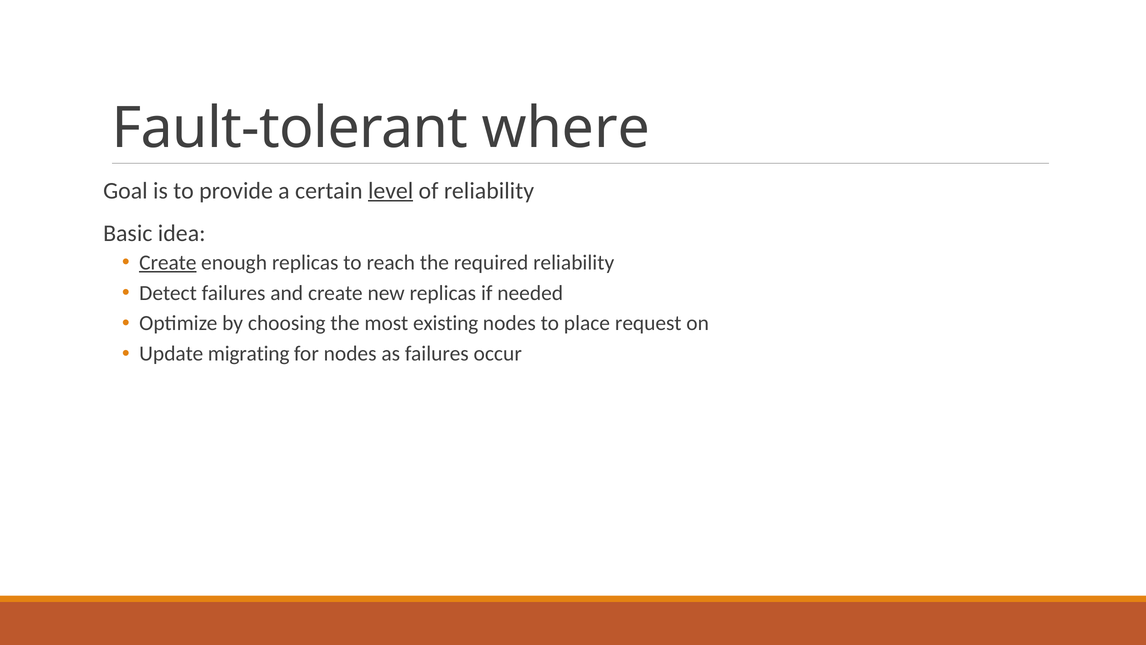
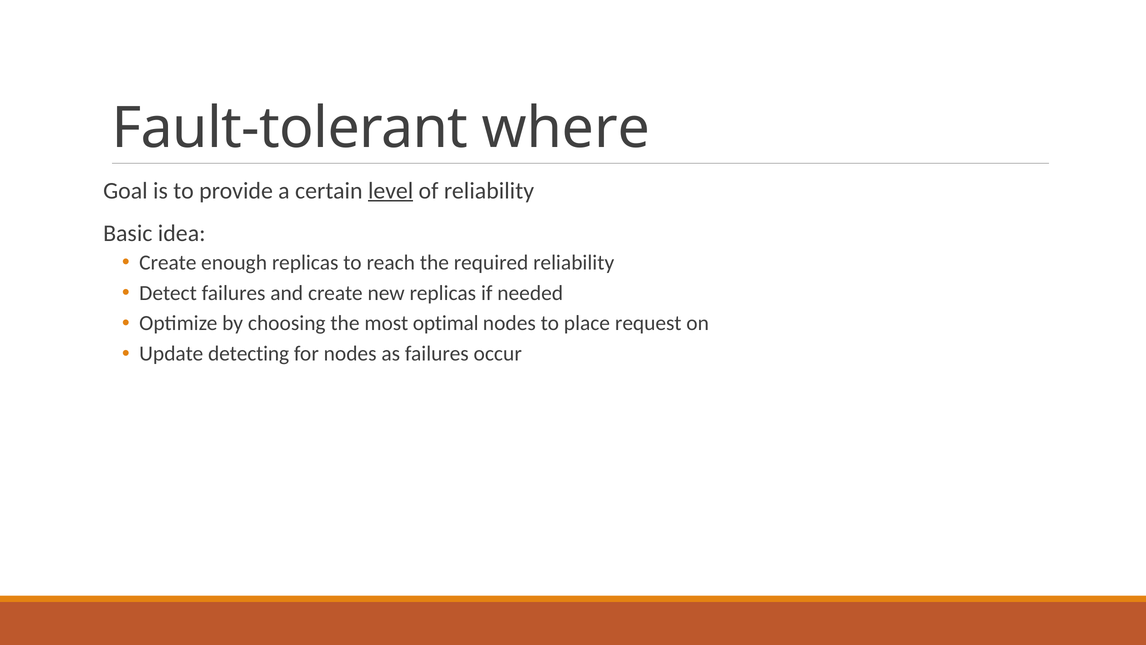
Create at (168, 262) underline: present -> none
existing: existing -> optimal
migrating: migrating -> detecting
